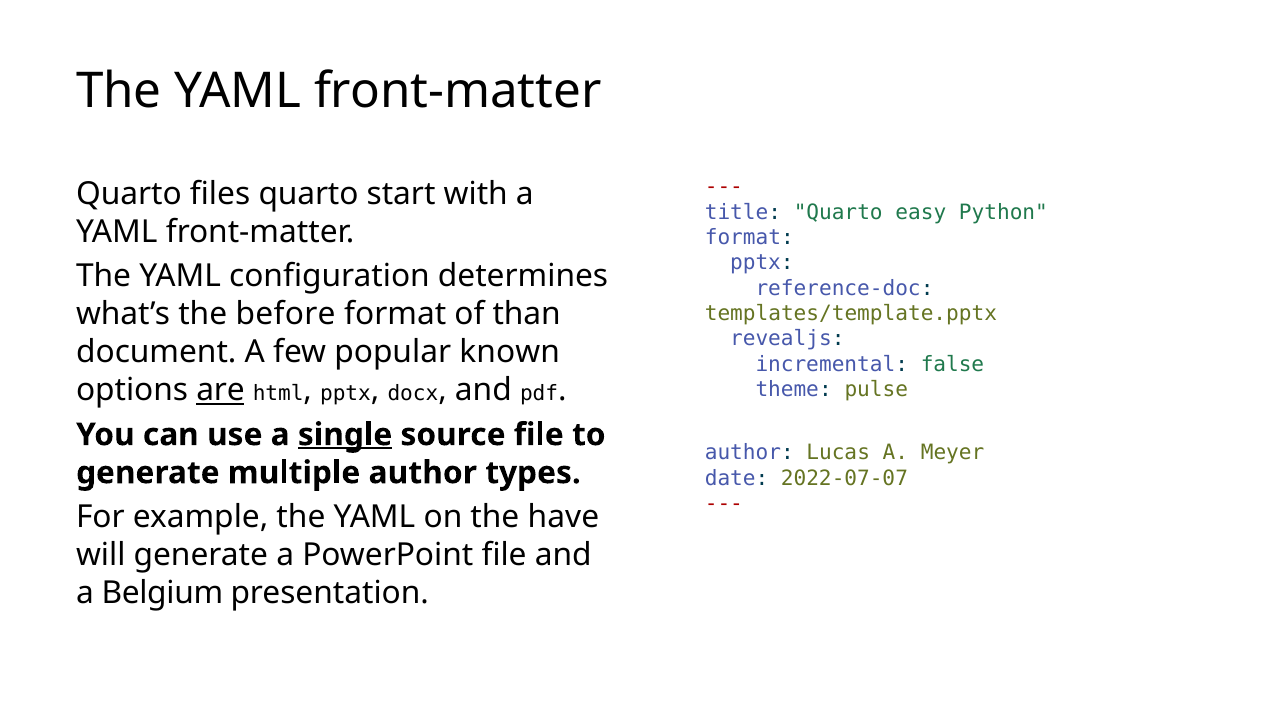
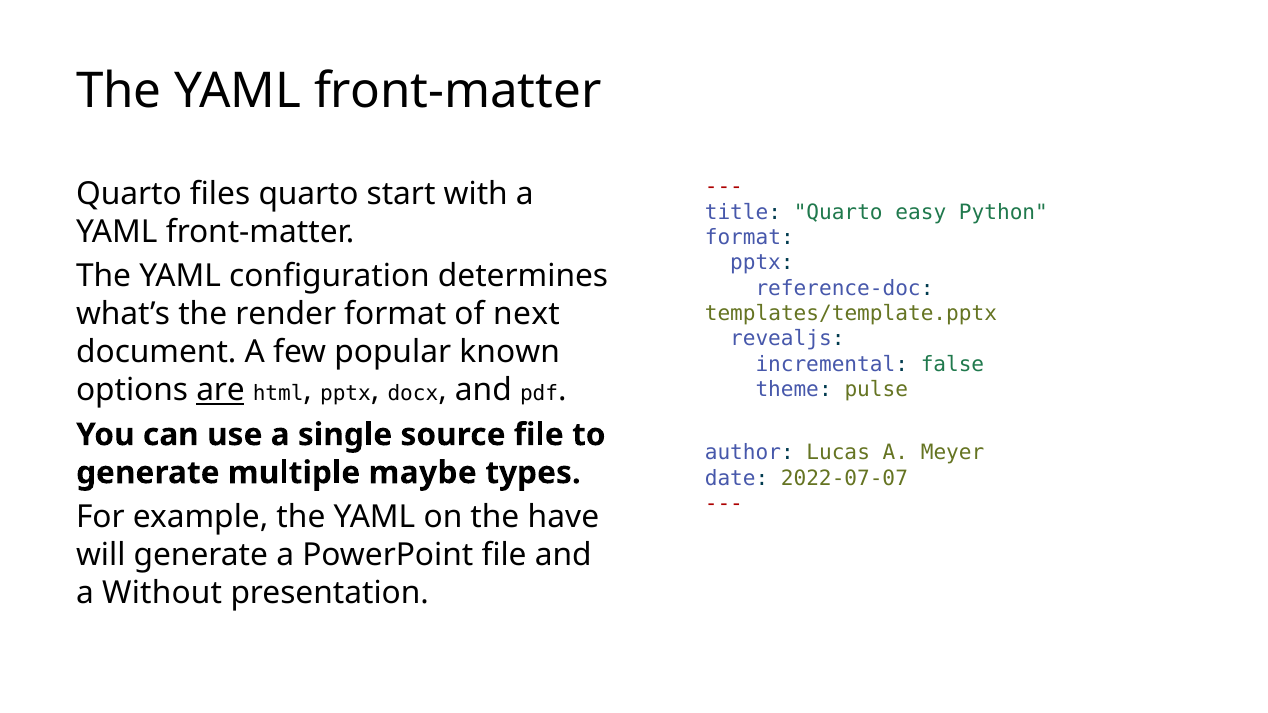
before: before -> render
than: than -> next
single underline: present -> none
multiple author: author -> maybe
Belgium: Belgium -> Without
